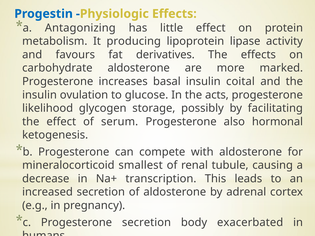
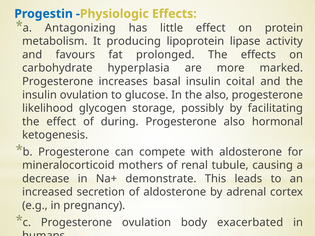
derivatives: derivatives -> prolonged
carbohydrate aldosterone: aldosterone -> hyperplasia
the acts: acts -> also
serum: serum -> during
smallest: smallest -> mothers
transcription: transcription -> demonstrate
Progesterone secretion: secretion -> ovulation
